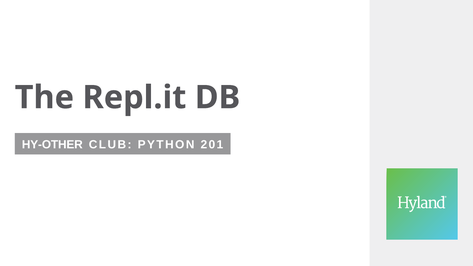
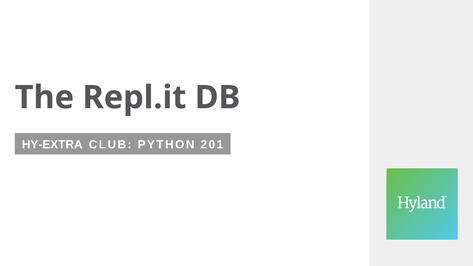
HY-OTHER: HY-OTHER -> HY-EXTRA
